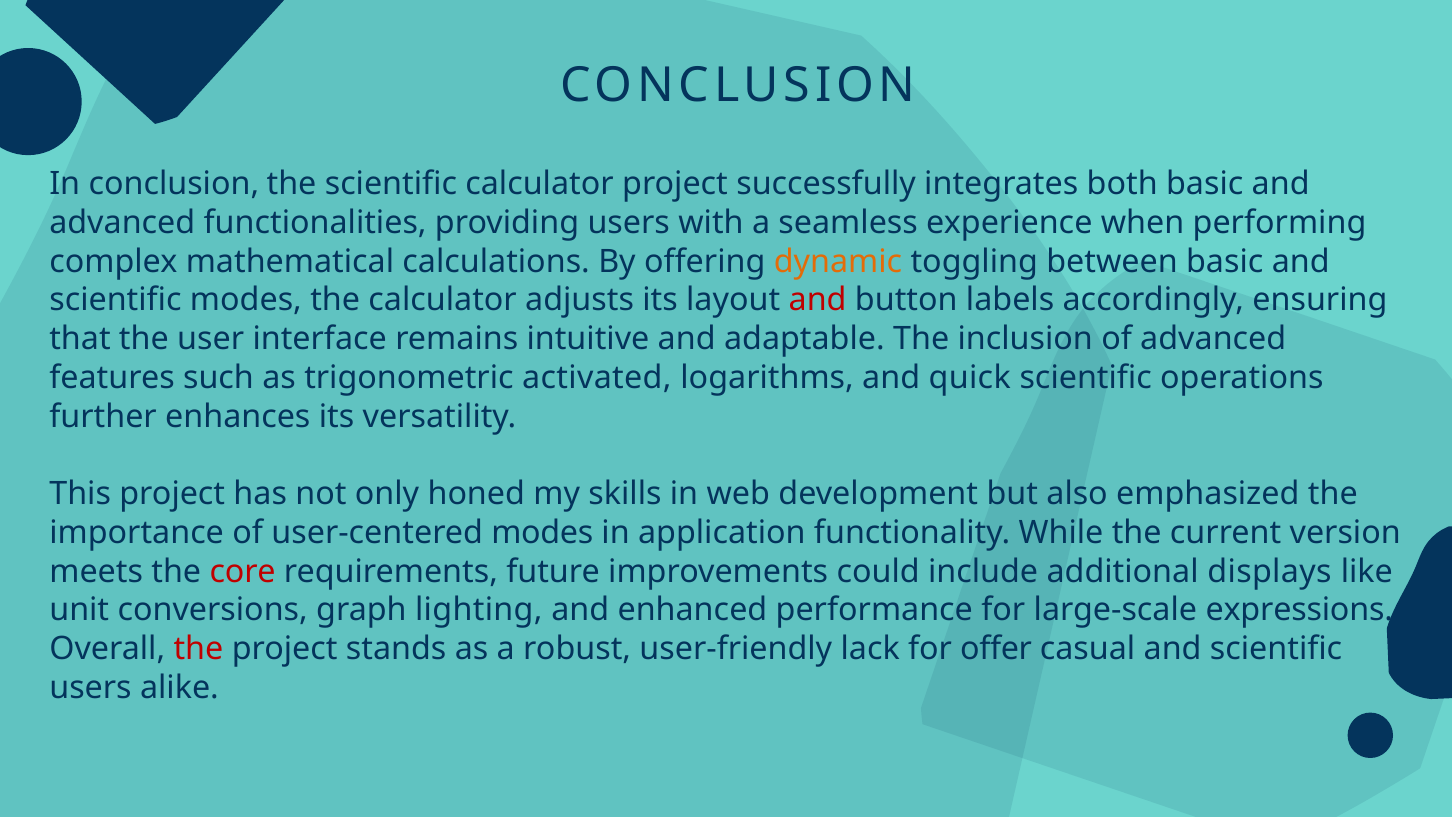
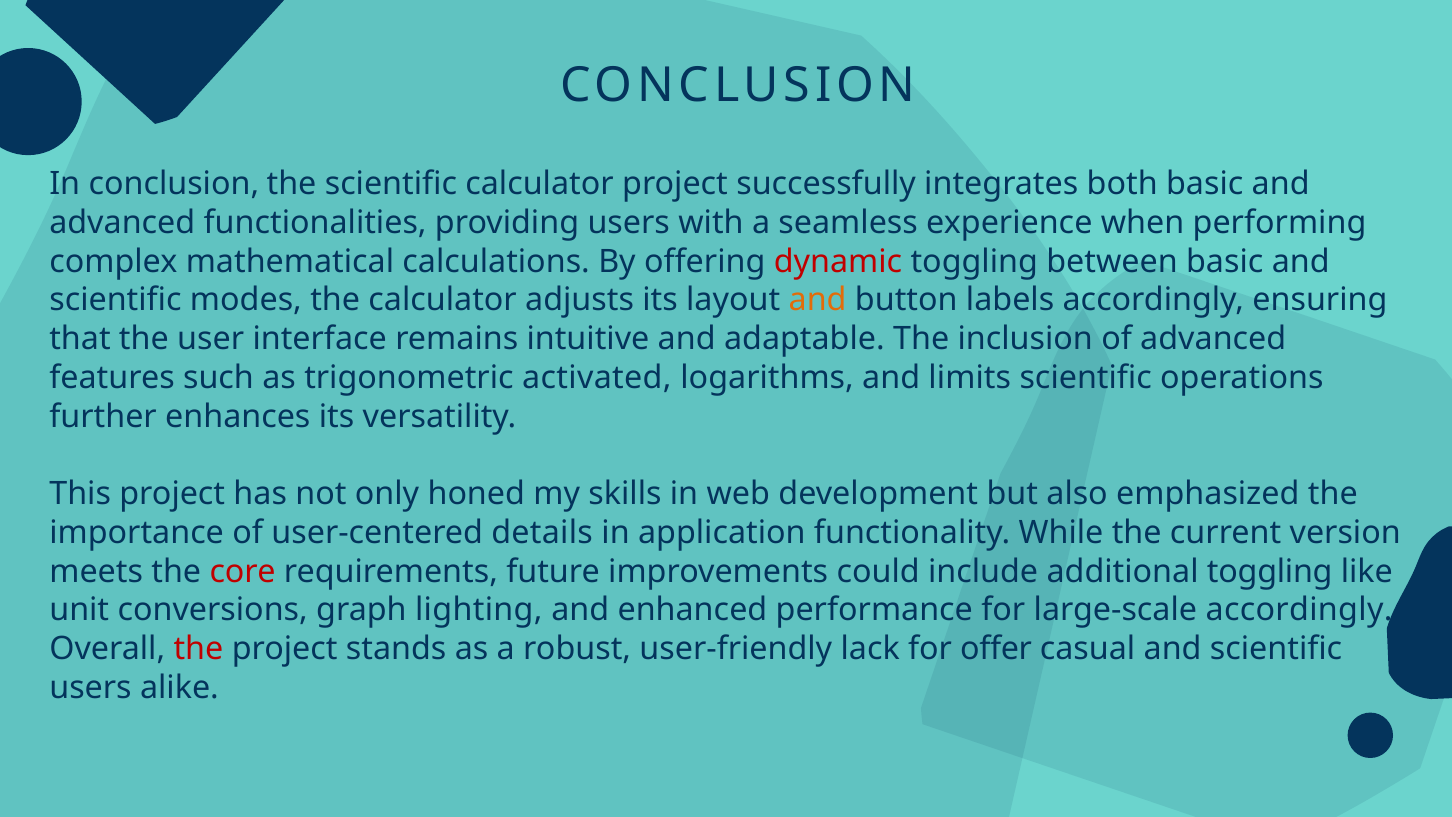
dynamic colour: orange -> red
and at (818, 300) colour: red -> orange
quick: quick -> limits
user-centered modes: modes -> details
additional displays: displays -> toggling
large-scale expressions: expressions -> accordingly
